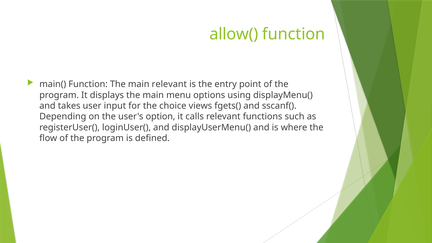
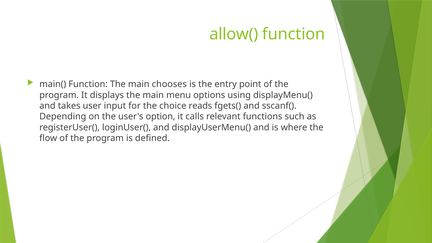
main relevant: relevant -> chooses
views: views -> reads
